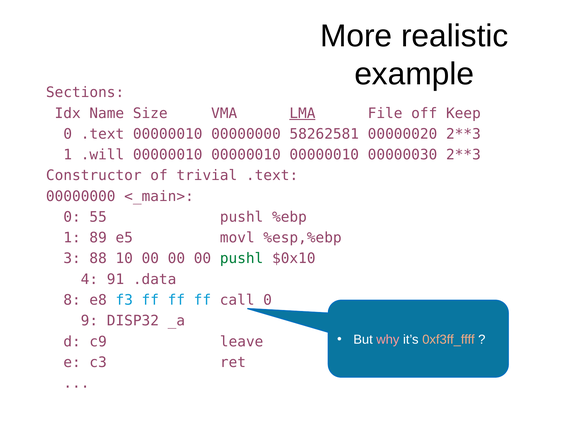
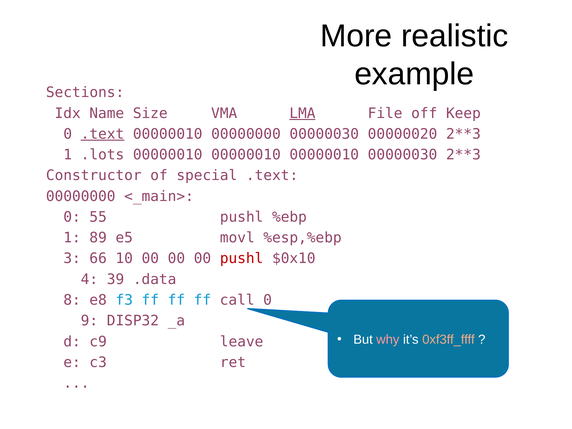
.text at (102, 134) underline: none -> present
00000000 58262581: 58262581 -> 00000030
.will: .will -> .lots
trivial: trivial -> special
88: 88 -> 66
pushl at (242, 259) colour: green -> red
91: 91 -> 39
